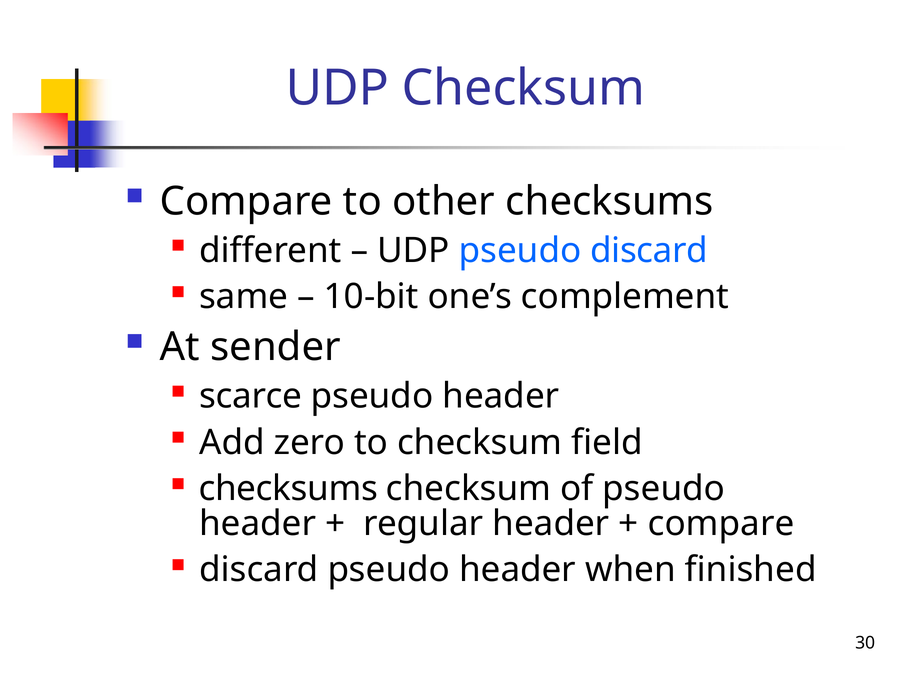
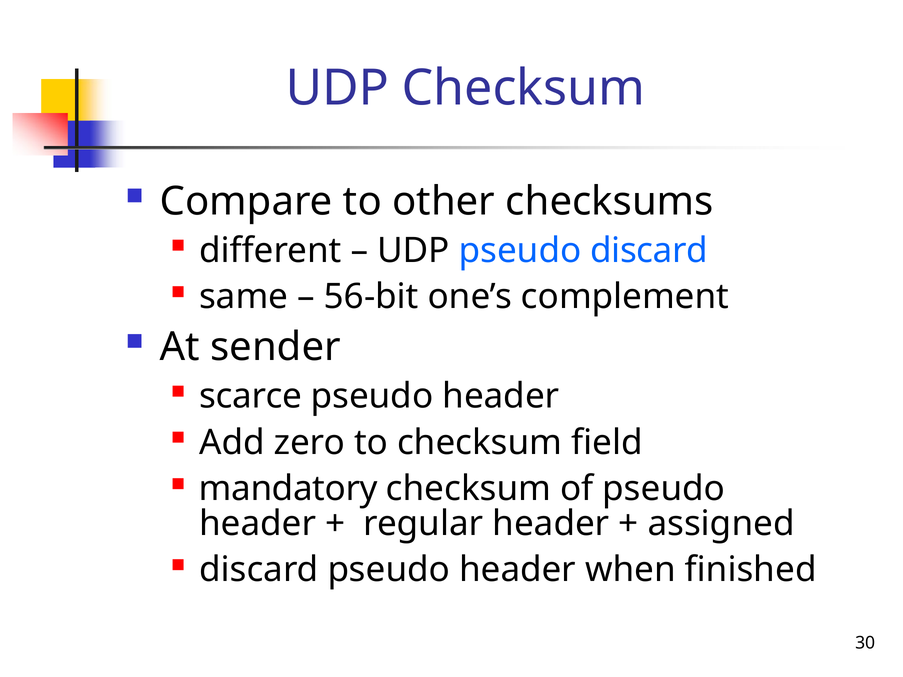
10-bit: 10-bit -> 56-bit
checksums at (288, 489): checksums -> mandatory
compare at (721, 524): compare -> assigned
